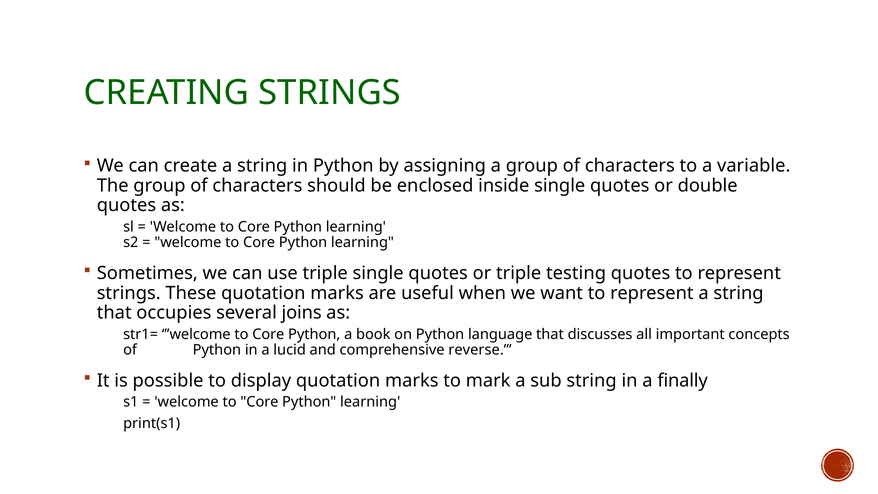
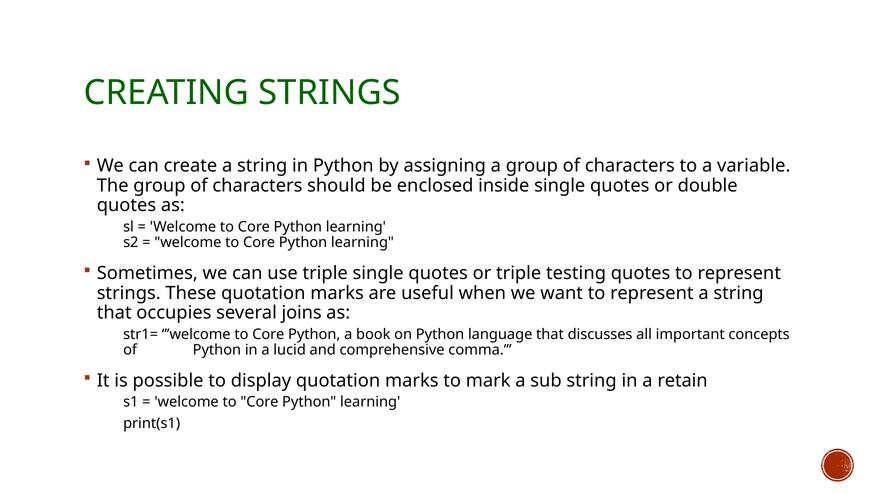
reverse: reverse -> comma
finally: finally -> retain
